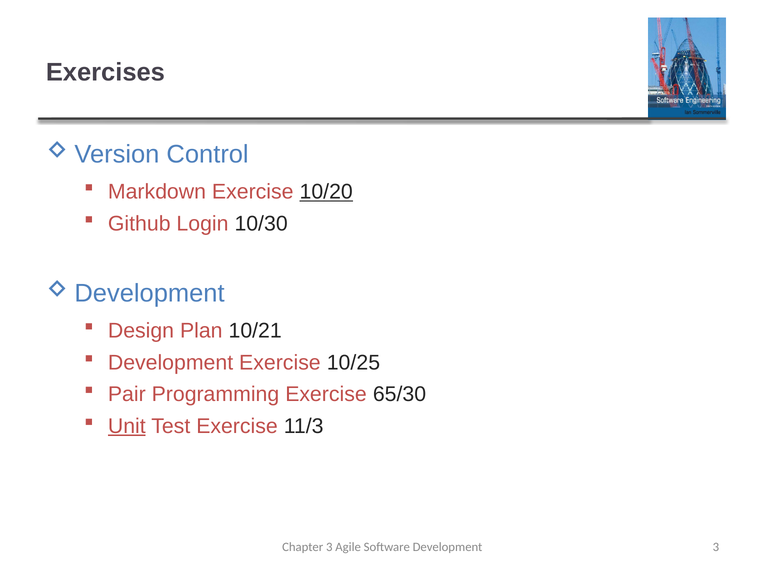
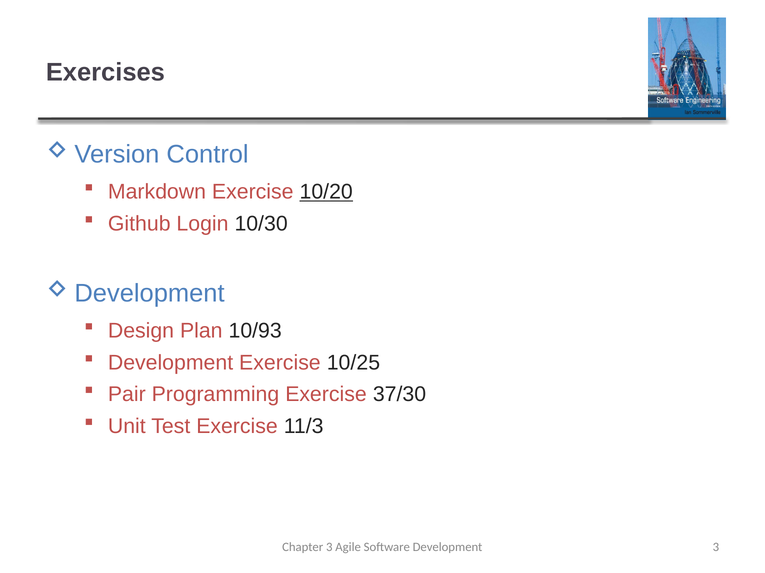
10/21: 10/21 -> 10/93
65/30: 65/30 -> 37/30
Unit underline: present -> none
